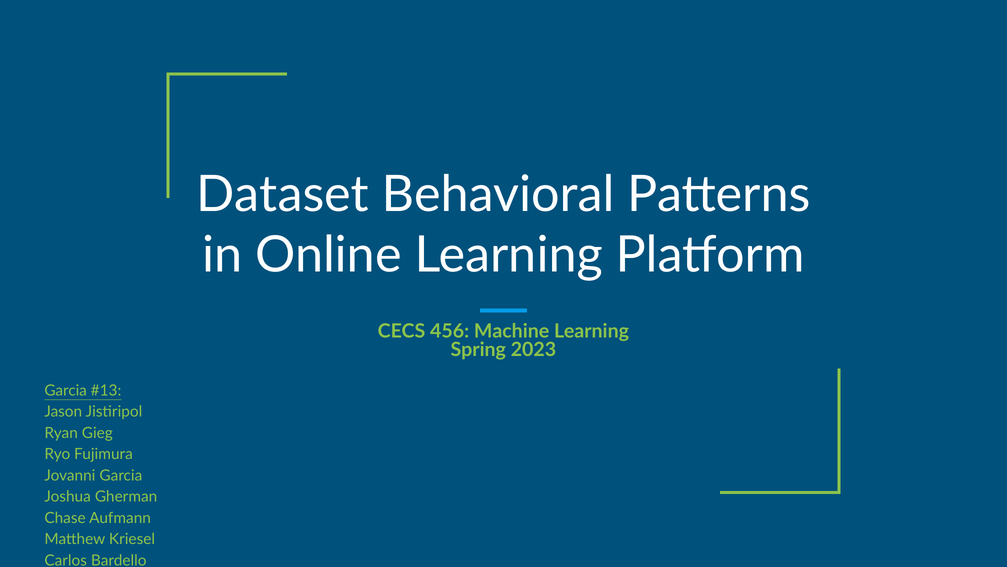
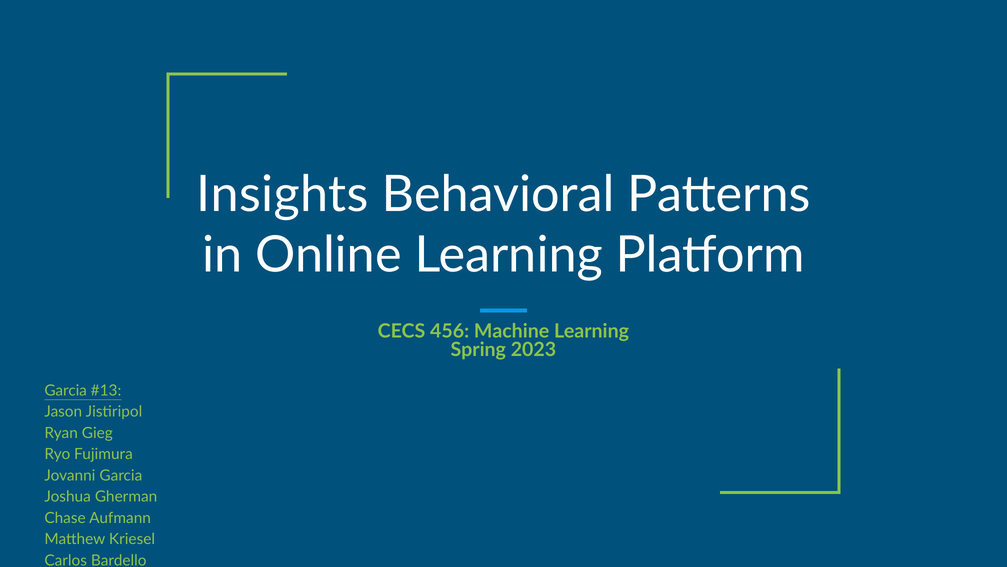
Dataset: Dataset -> Insights
